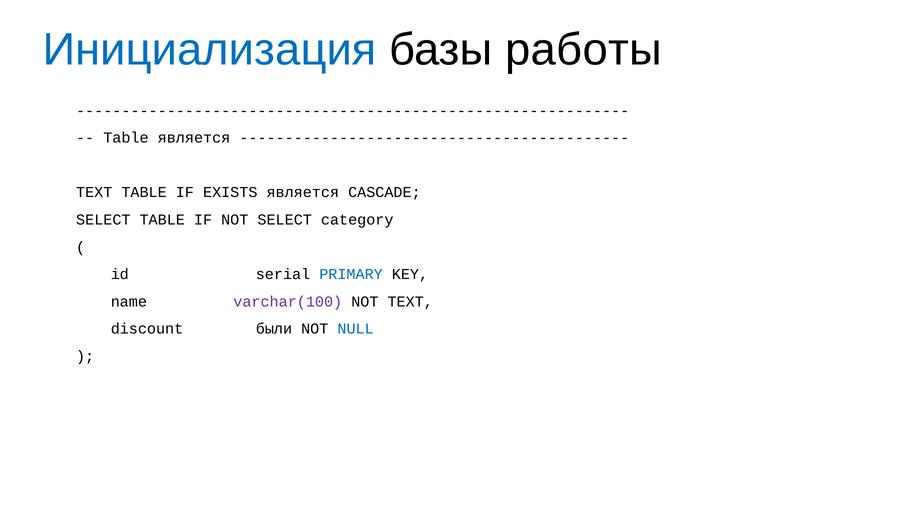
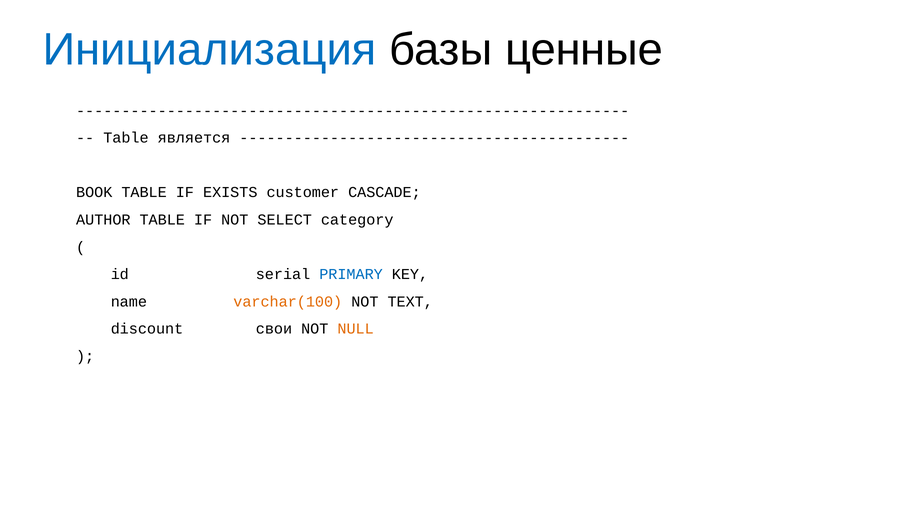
работы: работы -> ценные
TEXT at (94, 192): TEXT -> BOOK
EXISTS является: является -> customer
SELECT at (103, 220): SELECT -> AUTHOR
varchar(100 colour: purple -> orange
были: были -> свои
NULL colour: blue -> orange
